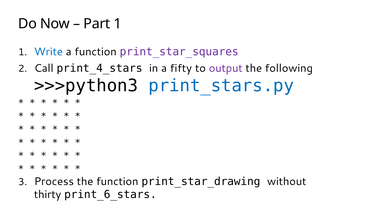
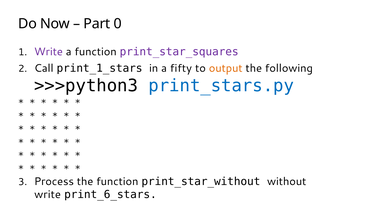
Part 1: 1 -> 0
Write at (48, 52) colour: blue -> purple
print_4_stars: print_4_stars -> print_1_stars
output colour: purple -> orange
print_star_drawing: print_star_drawing -> print_star_without
thirty at (48, 195): thirty -> write
